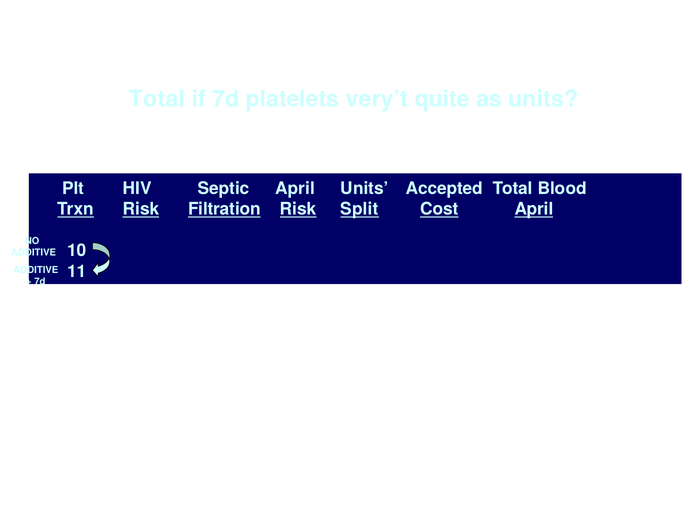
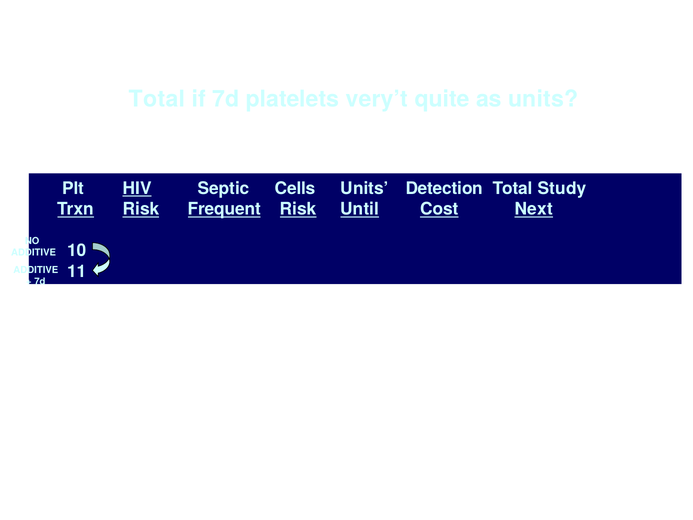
HIV underline: none -> present
Septic April: April -> Cells
Accepted: Accepted -> Detection
Blood: Blood -> Study
Filtration: Filtration -> Frequent
Split: Split -> Until
Cost April: April -> Next
